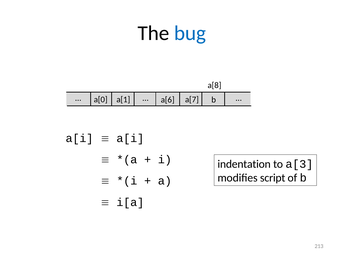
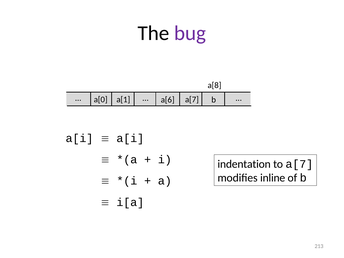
bug colour: blue -> purple
to a[3: a[3 -> a[7
script: script -> inline
